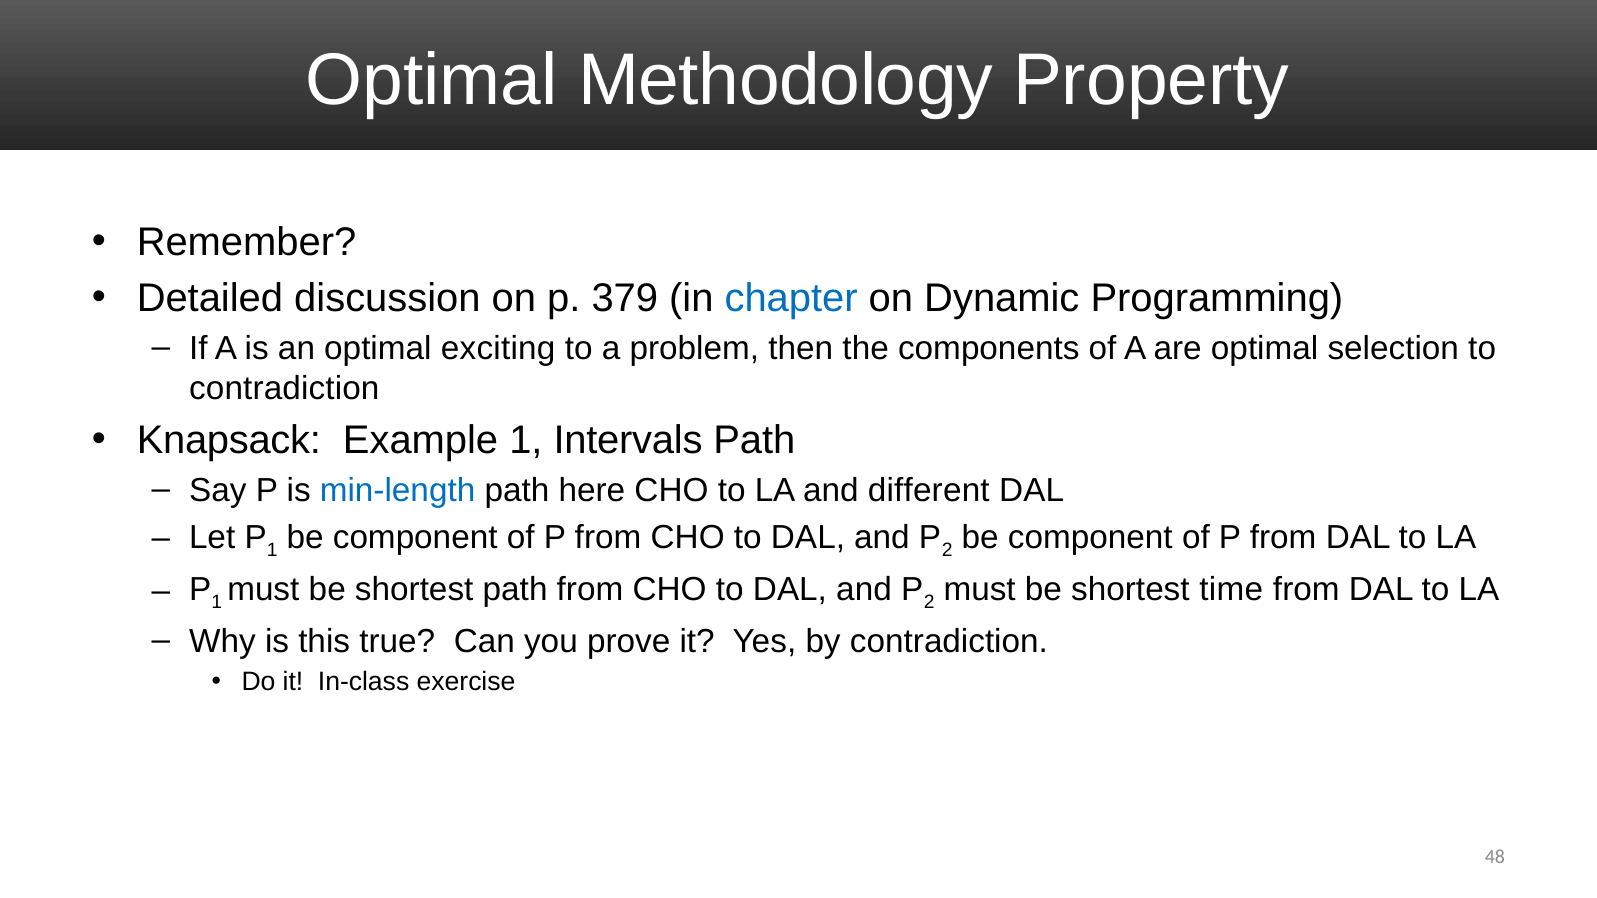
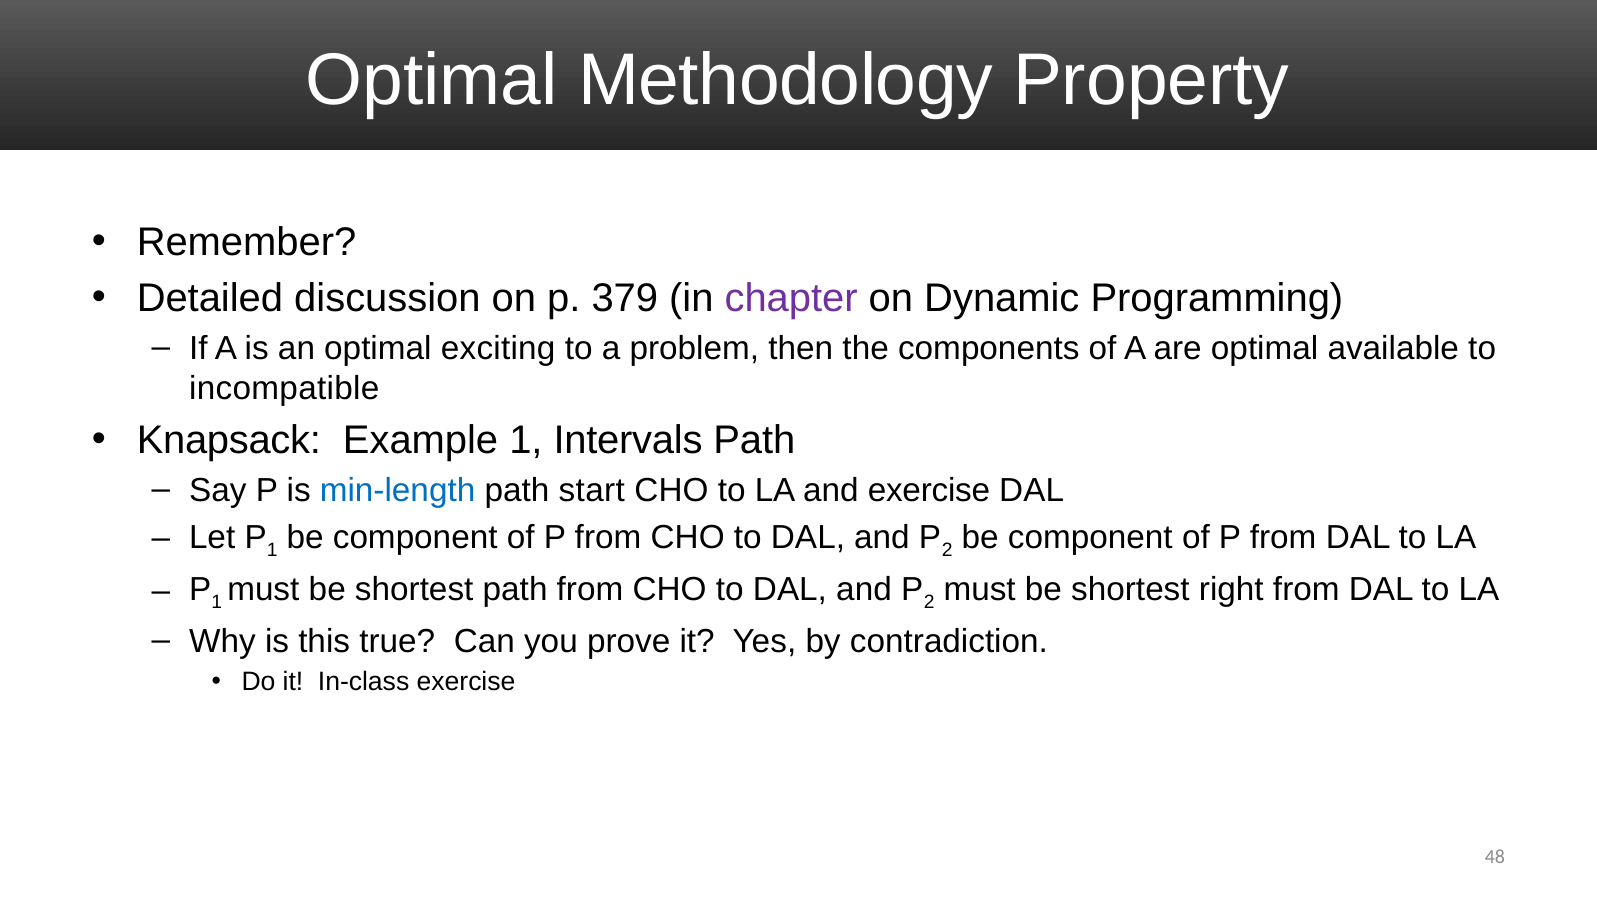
chapter colour: blue -> purple
selection: selection -> available
contradiction at (284, 388): contradiction -> incompatible
here: here -> start
and different: different -> exercise
time: time -> right
